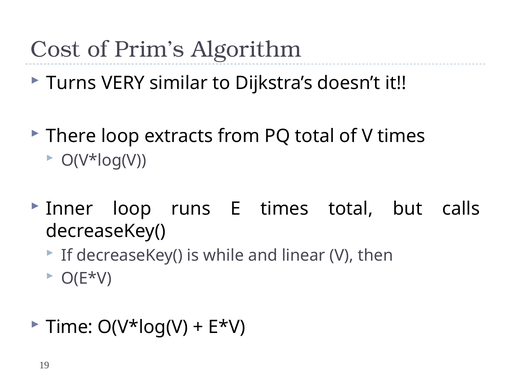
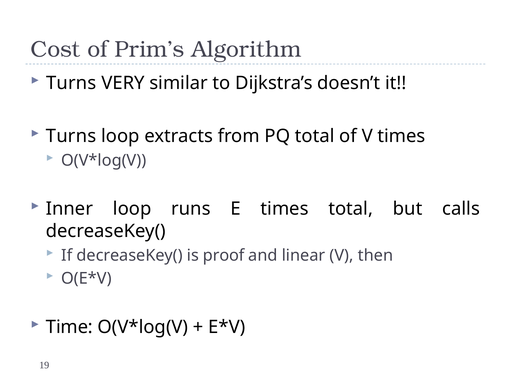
There at (71, 136): There -> Turns
while: while -> proof
